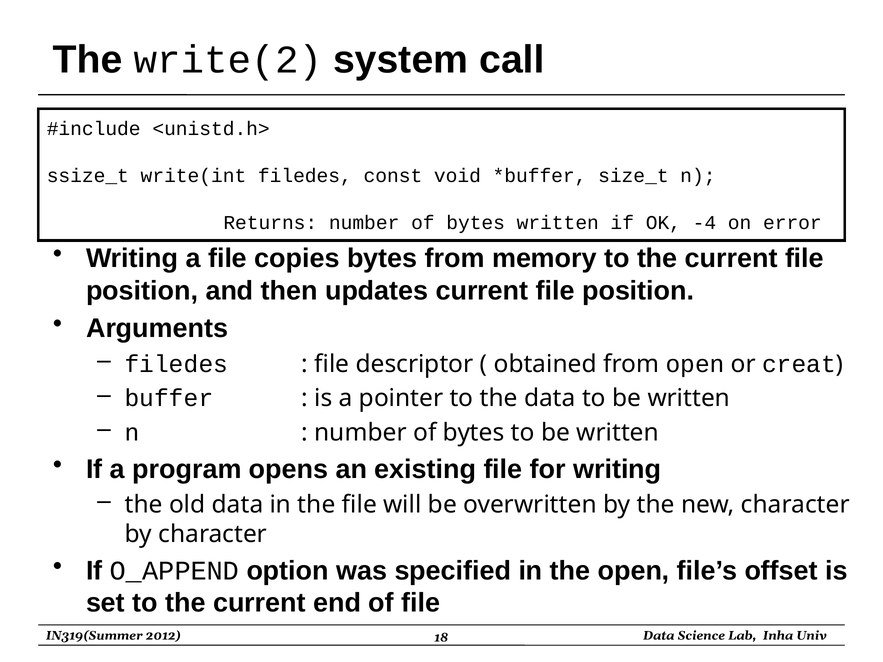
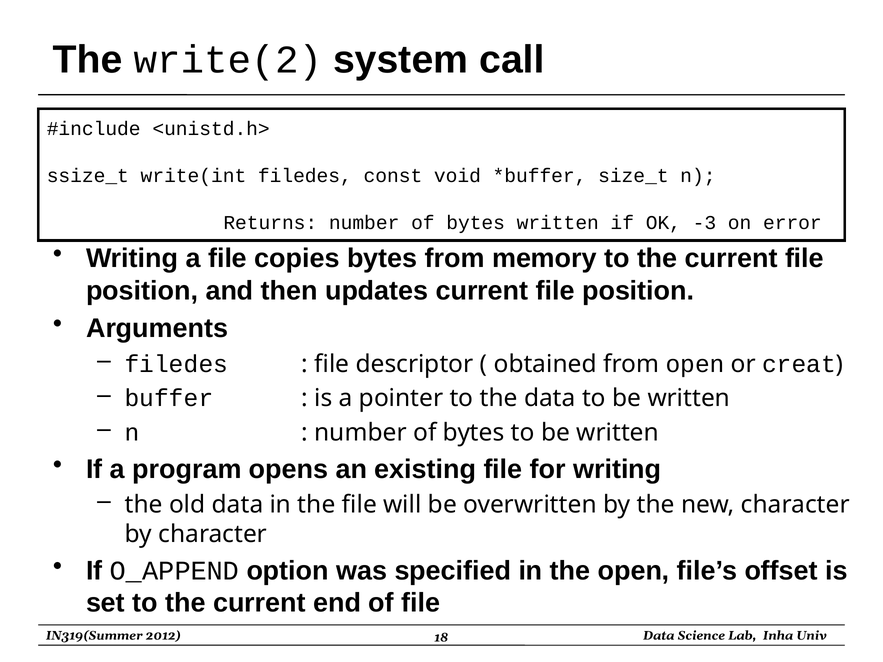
-4: -4 -> -3
